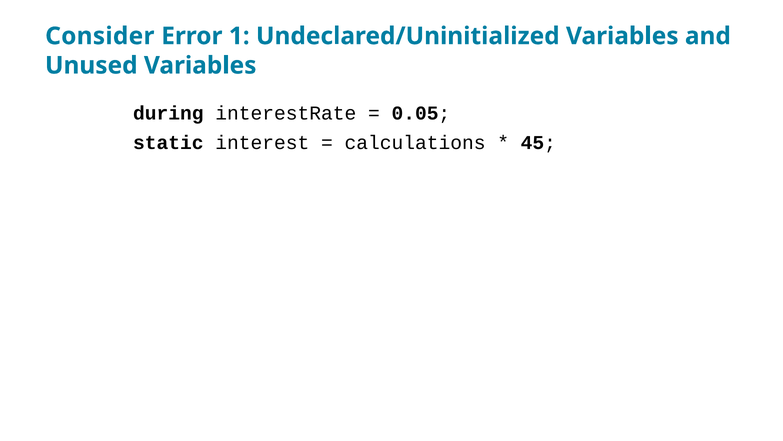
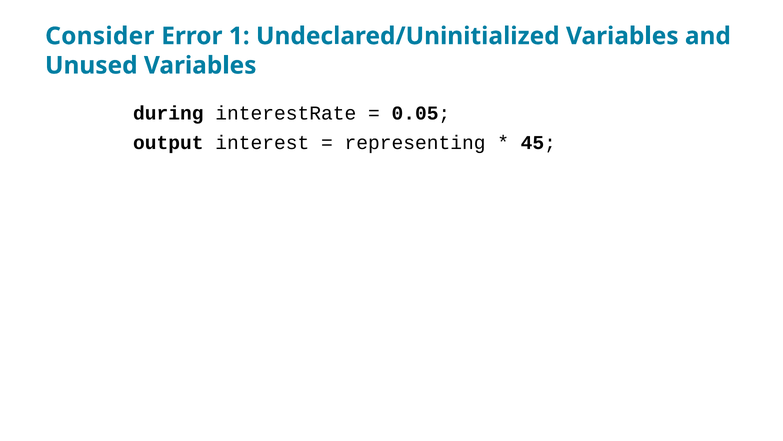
static: static -> output
calculations: calculations -> representing
